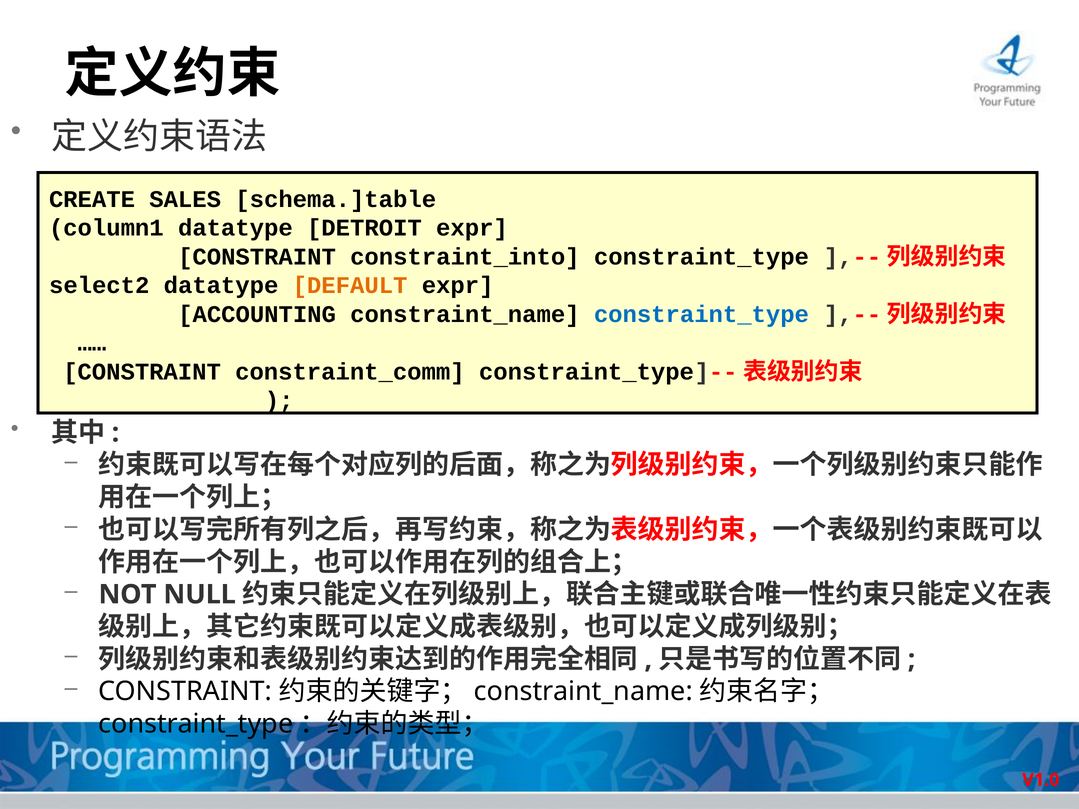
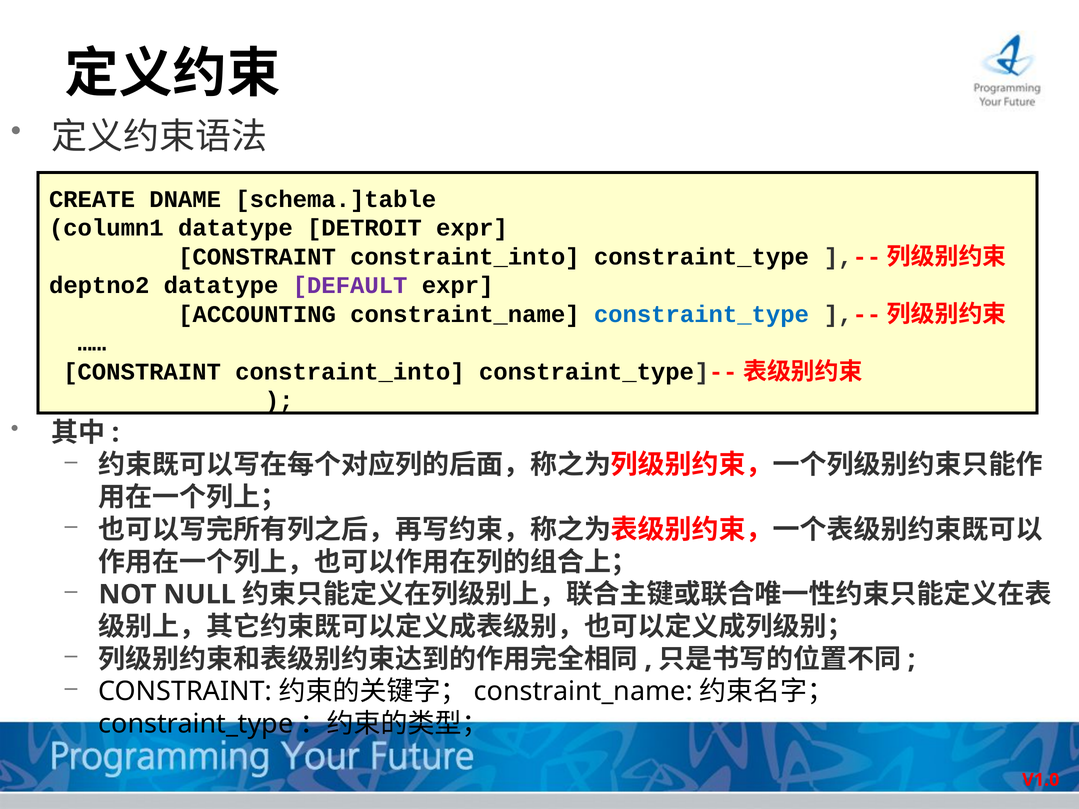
SALES: SALES -> DNAME
select2: select2 -> deptno2
DEFAULT colour: orange -> purple
constraint_comm at (350, 372): constraint_comm -> constraint_into
